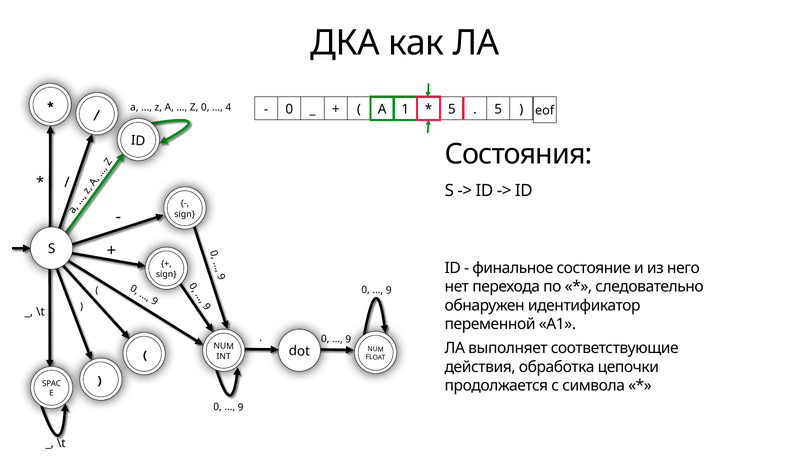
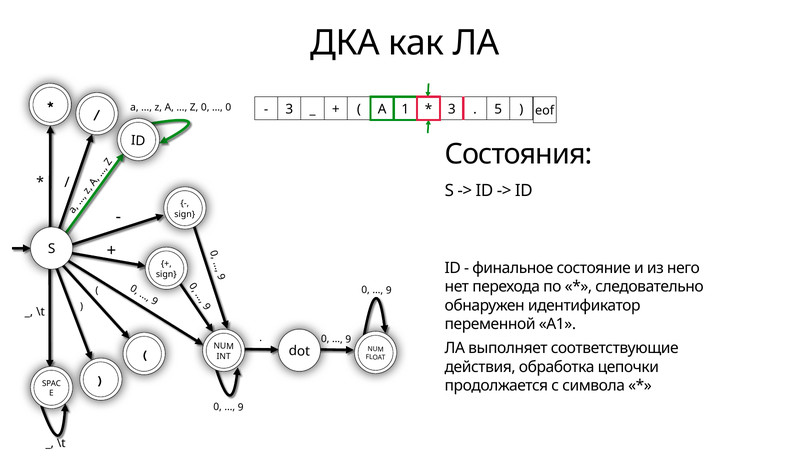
4 at (228, 107): 4 -> 0
0 at (289, 109): 0 -> 3
5 at (452, 109): 5 -> 3
